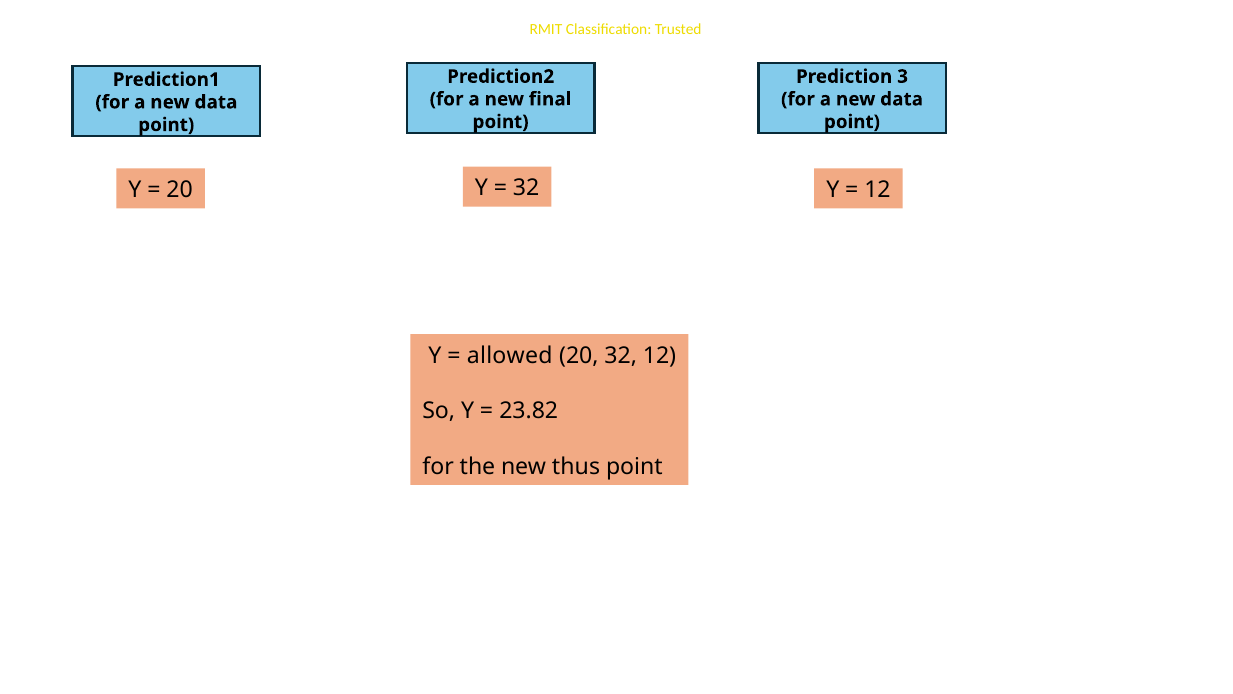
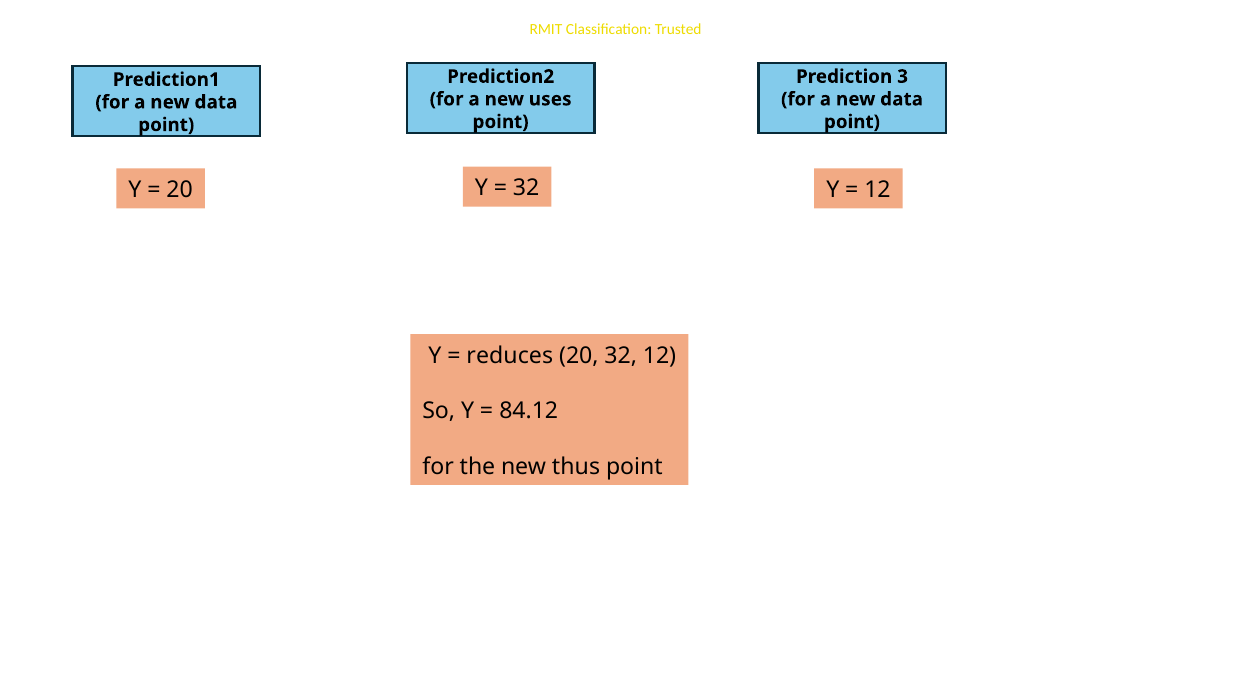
final: final -> uses
allowed: allowed -> reduces
23.82: 23.82 -> 84.12
